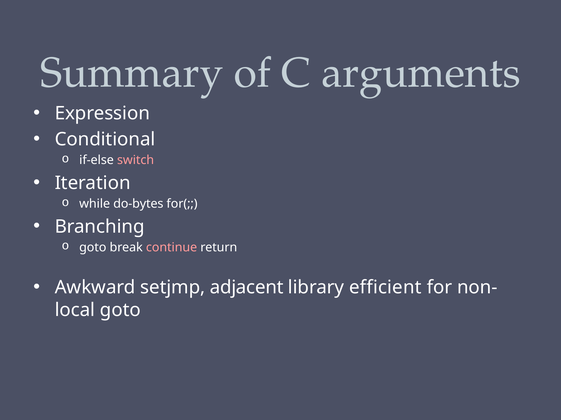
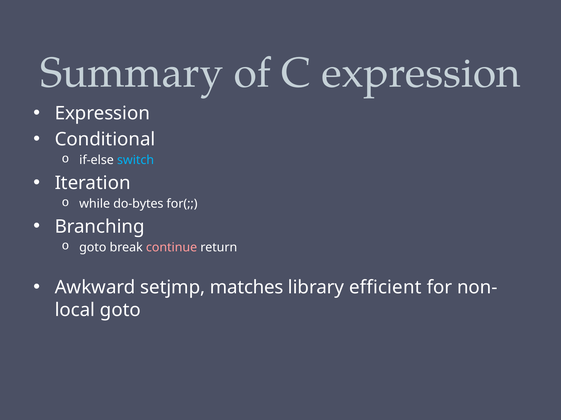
C arguments: arguments -> expression
switch colour: pink -> light blue
adjacent: adjacent -> matches
